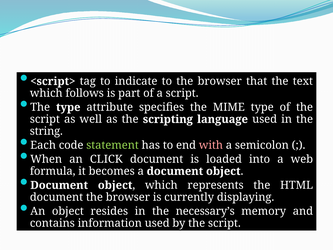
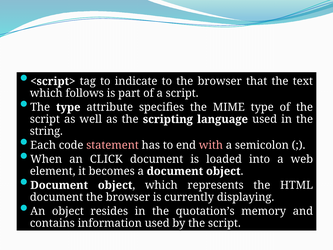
statement colour: light green -> pink
formula: formula -> element
necessary’s: necessary’s -> quotation’s
